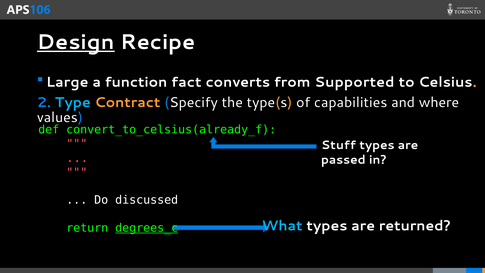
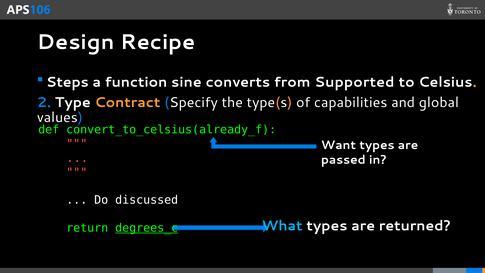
Design underline: present -> none
Large: Large -> Steps
fact: fact -> sine
Type colour: light blue -> white
where: where -> global
Stuff: Stuff -> Want
